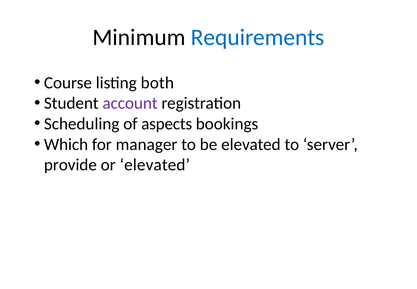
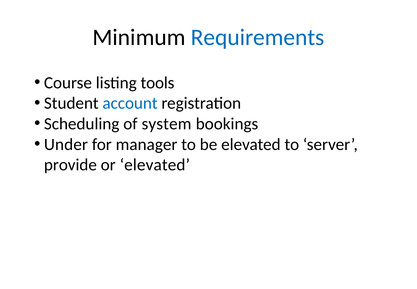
both: both -> tools
account colour: purple -> blue
aspects: aspects -> system
Which: Which -> Under
